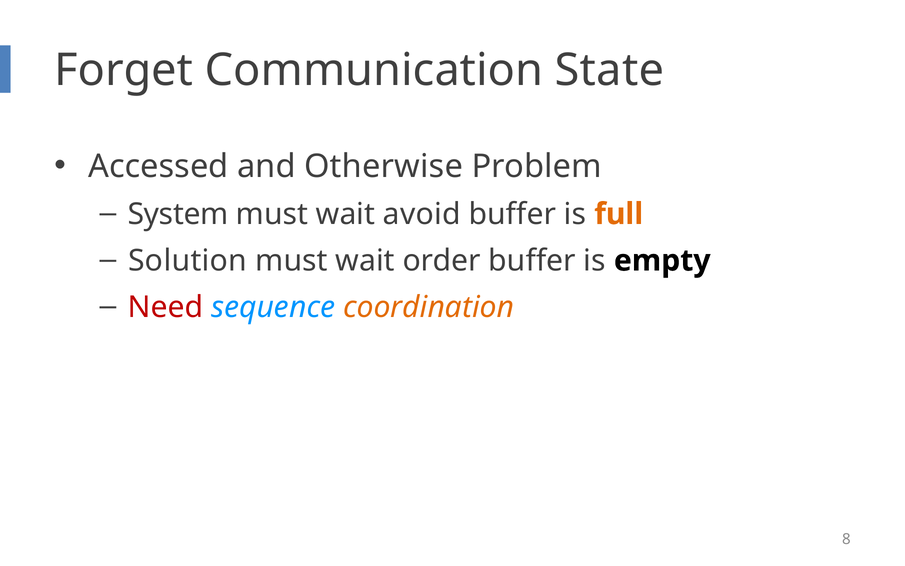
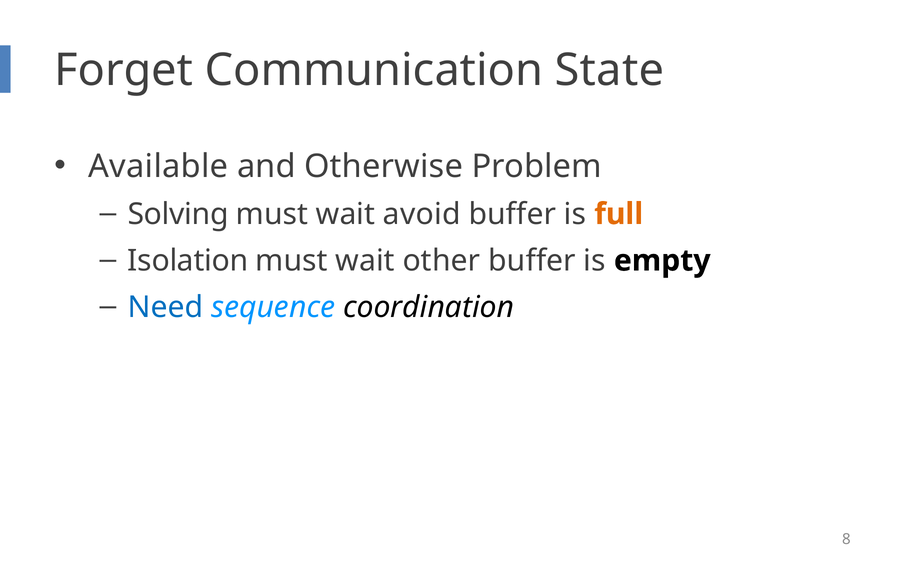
Accessed: Accessed -> Available
System: System -> Solving
Solution: Solution -> Isolation
order: order -> other
Need colour: red -> blue
coordination colour: orange -> black
